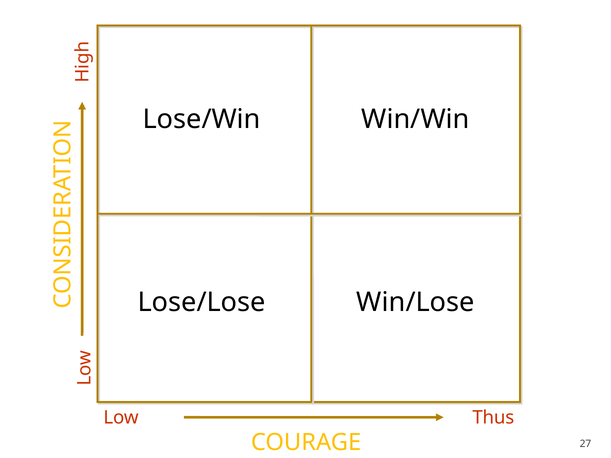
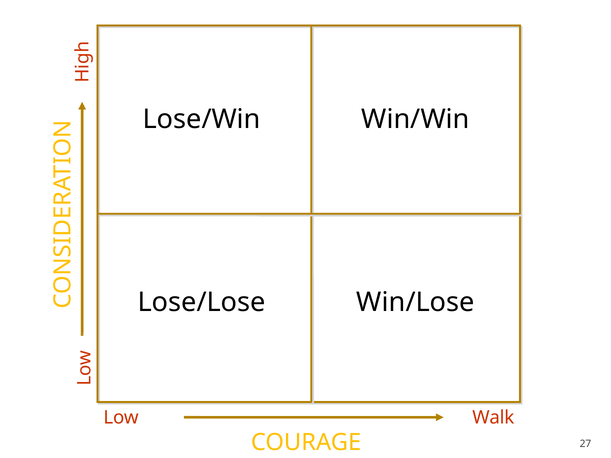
Thus: Thus -> Walk
